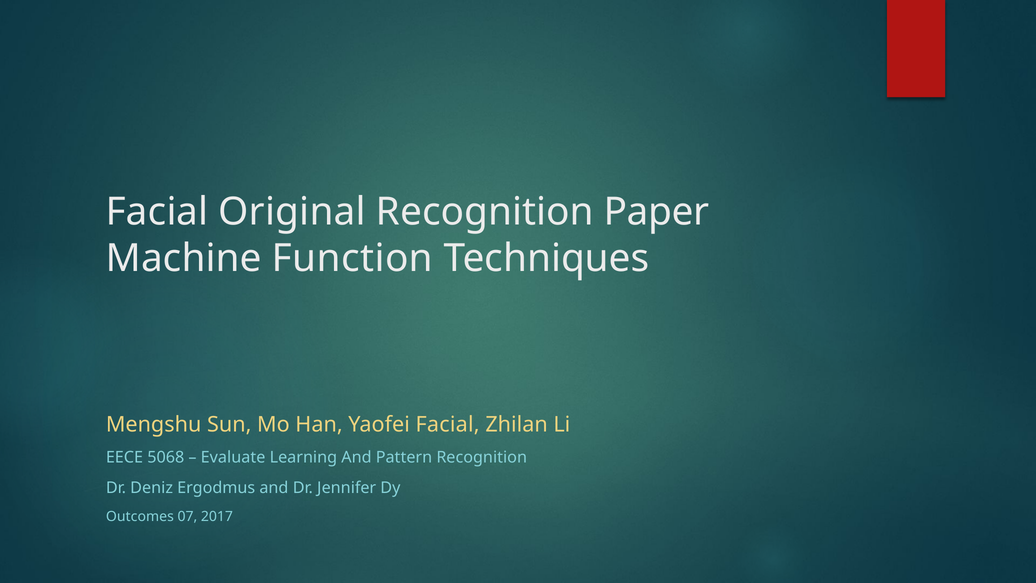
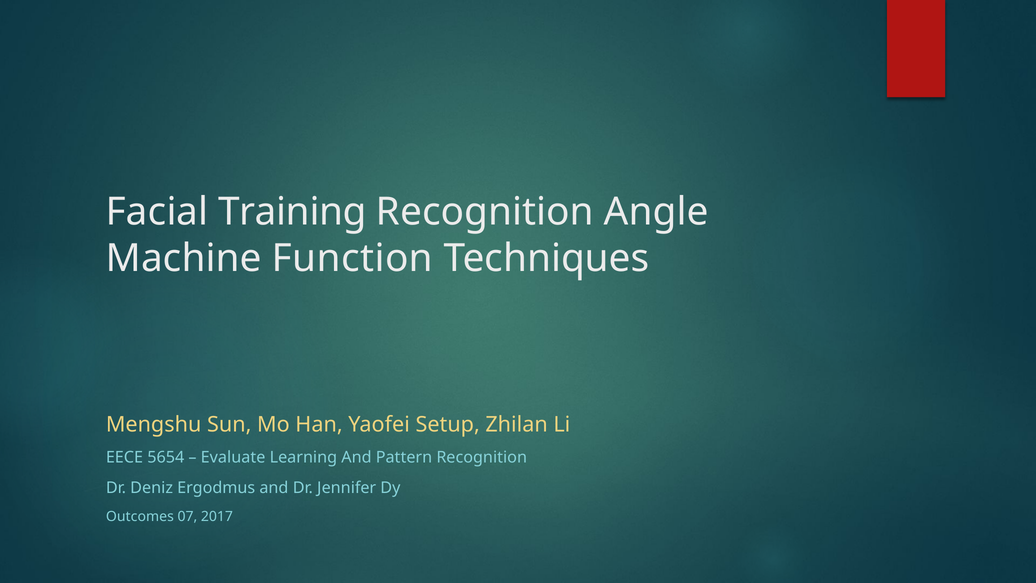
Original: Original -> Training
Paper: Paper -> Angle
Yaofei Facial: Facial -> Setup
5068: 5068 -> 5654
